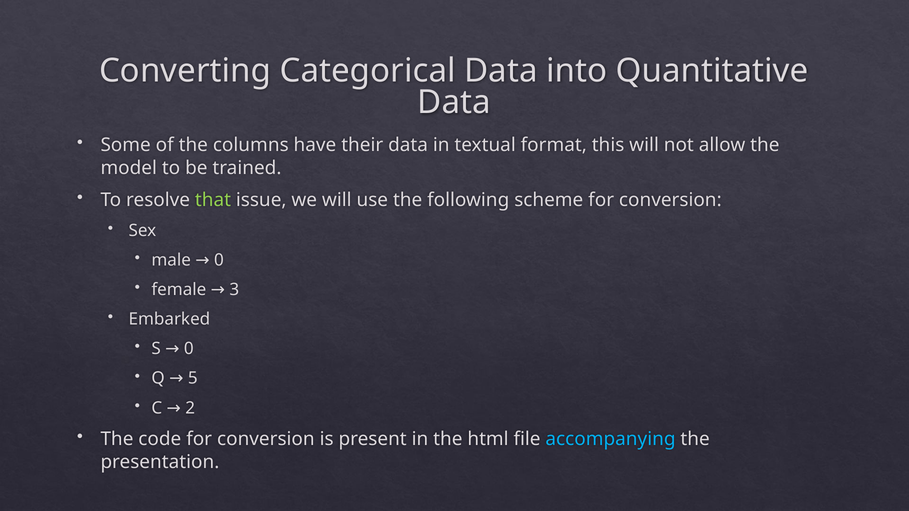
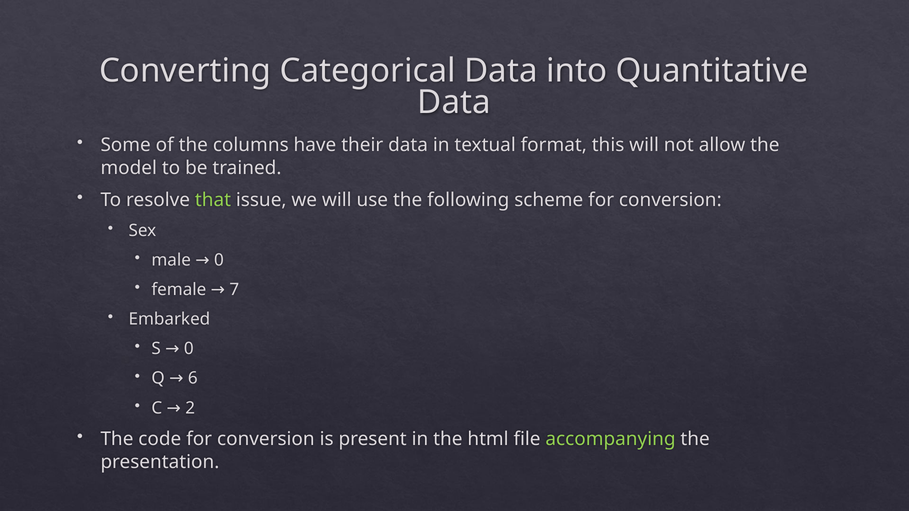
3: 3 -> 7
5: 5 -> 6
accompanying colour: light blue -> light green
